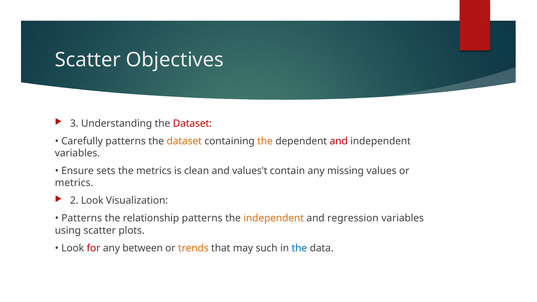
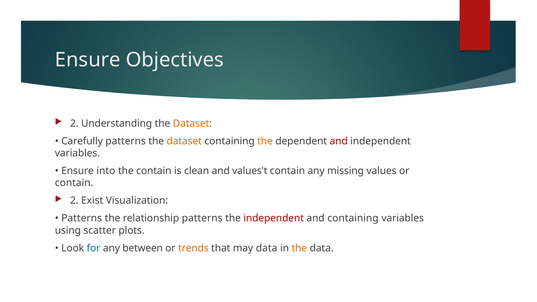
Scatter at (88, 60): Scatter -> Ensure
3 at (74, 123): 3 -> 2
Dataset at (192, 123) colour: red -> orange
sets: sets -> into
the metrics: metrics -> contain
metrics at (74, 183): metrics -> contain
2 Look: Look -> Exist
independent at (274, 218) colour: orange -> red
and regression: regression -> containing
for colour: red -> blue
may such: such -> data
the at (299, 248) colour: blue -> orange
